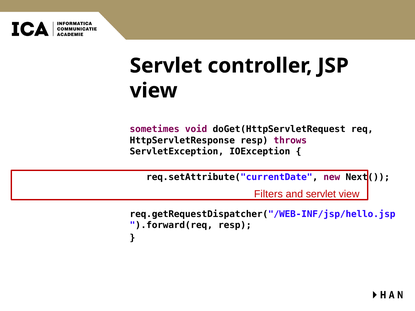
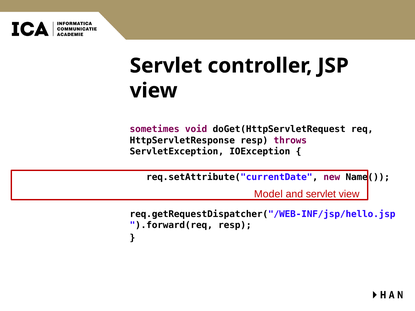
Next(: Next( -> Name(
Filters: Filters -> Model
